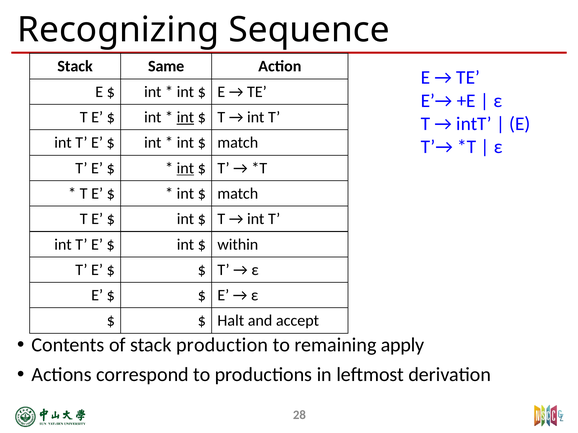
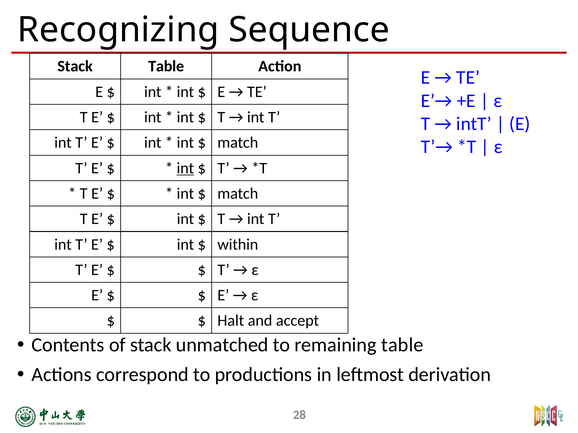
Stack Same: Same -> Table
int at (185, 117) underline: present -> none
production: production -> unmatched
remaining apply: apply -> table
